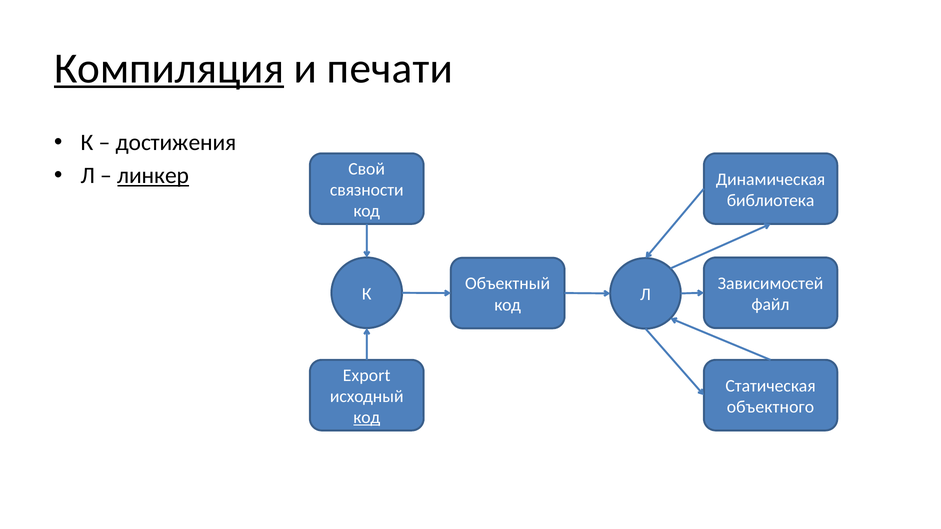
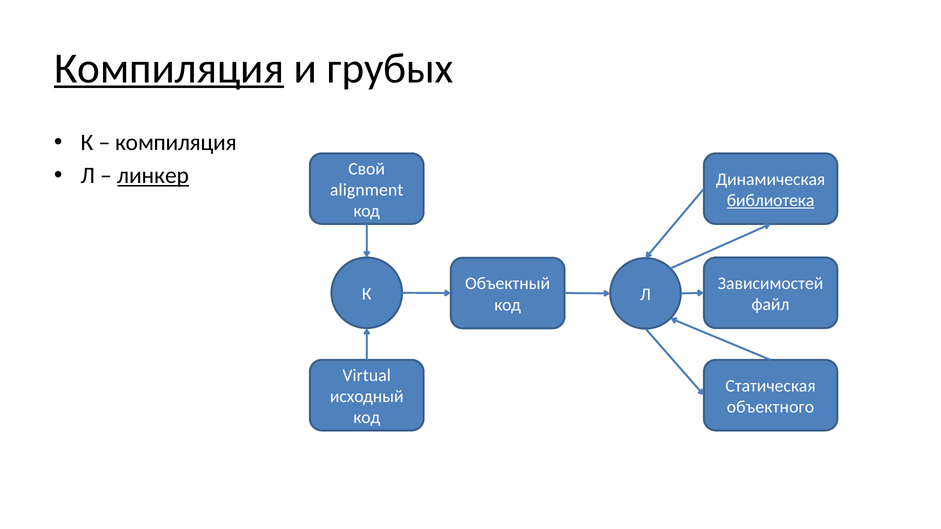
печати: печати -> грубых
достижения at (176, 143): достижения -> компиляция
связности: связности -> alignment
библиотека underline: none -> present
Export: Export -> Virtual
код at (367, 418) underline: present -> none
